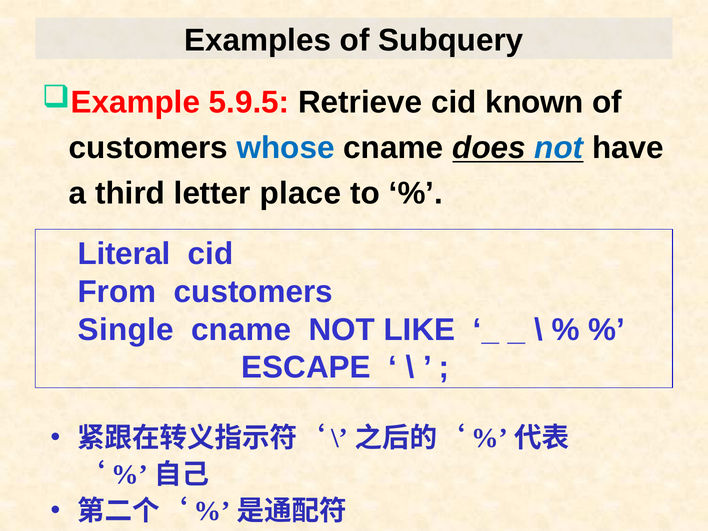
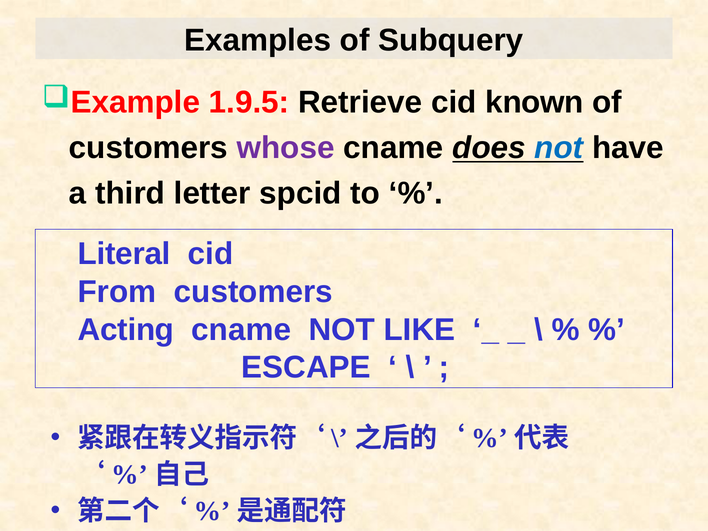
5.9.5: 5.9.5 -> 1.9.5
whose colour: blue -> purple
place: place -> spcid
Single: Single -> Acting
